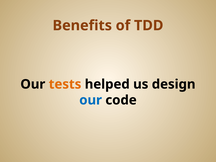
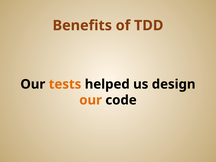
our at (91, 100) colour: blue -> orange
